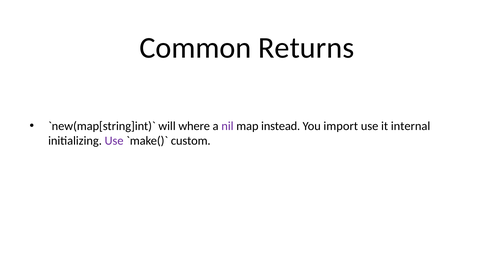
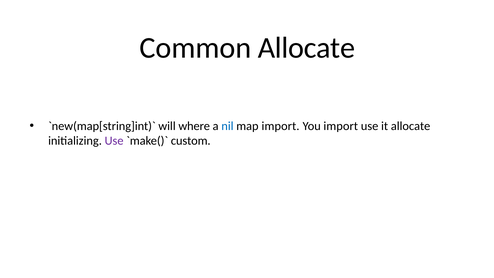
Common Returns: Returns -> Allocate
nil colour: purple -> blue
map instead: instead -> import
it internal: internal -> allocate
